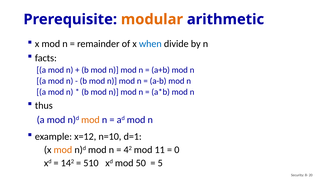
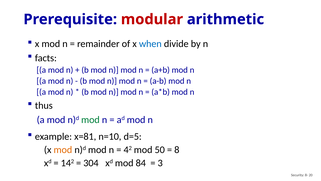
modular colour: orange -> red
mod at (90, 120) colour: orange -> green
x=12: x=12 -> x=81
d=1: d=1 -> d=5
11: 11 -> 50
0: 0 -> 8
510: 510 -> 304
50: 50 -> 84
5: 5 -> 3
